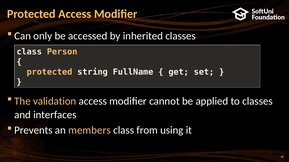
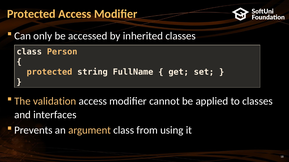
members: members -> argument
